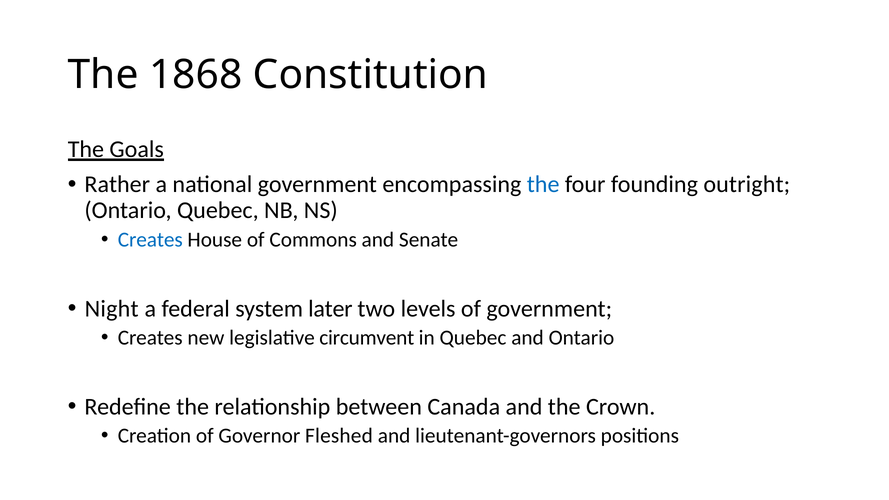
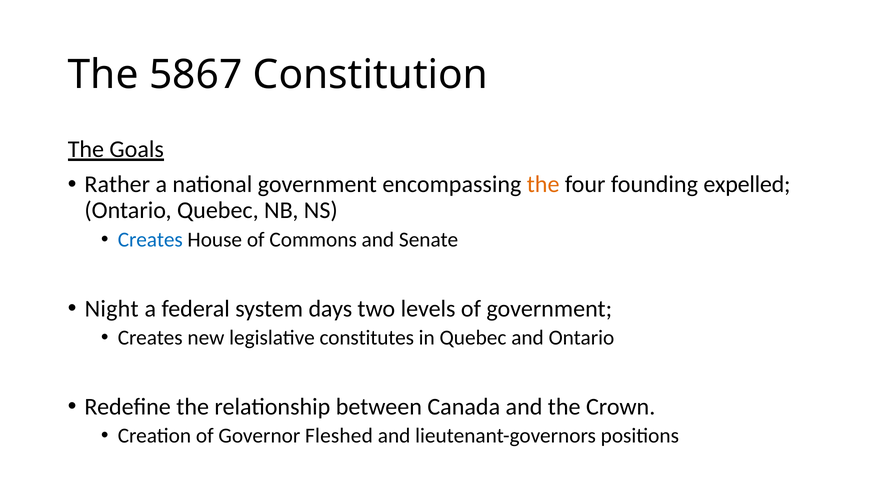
1868: 1868 -> 5867
the at (543, 185) colour: blue -> orange
outright: outright -> expelled
later: later -> days
circumvent: circumvent -> constitutes
